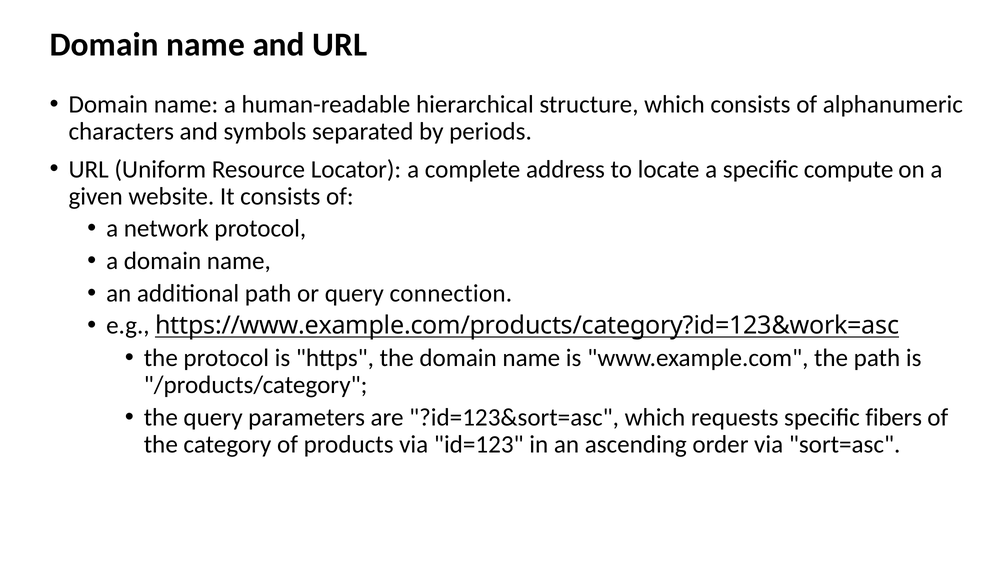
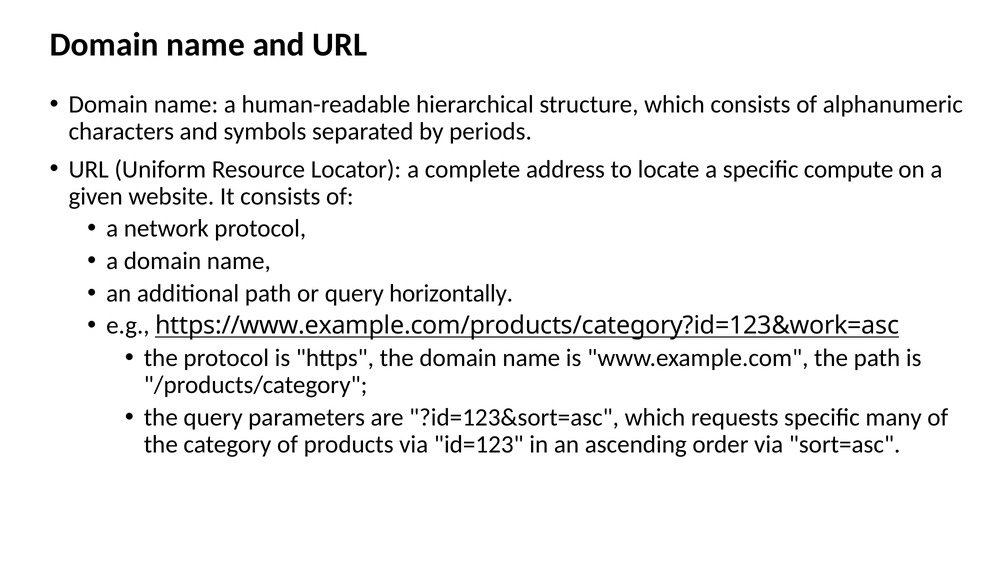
connection: connection -> horizontally
fibers: fibers -> many
